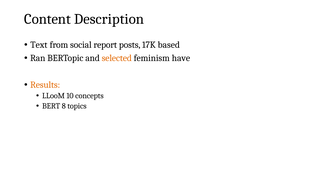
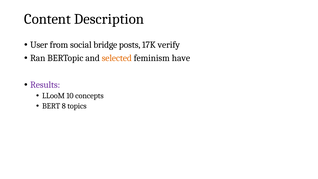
Text: Text -> User
report: report -> bridge
based: based -> verify
Results colour: orange -> purple
